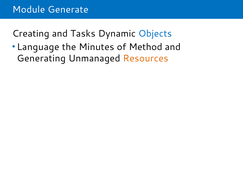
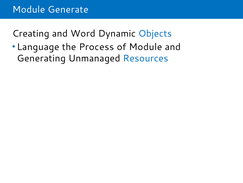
Tasks: Tasks -> Word
Minutes: Minutes -> Process
of Method: Method -> Module
Resources colour: orange -> blue
